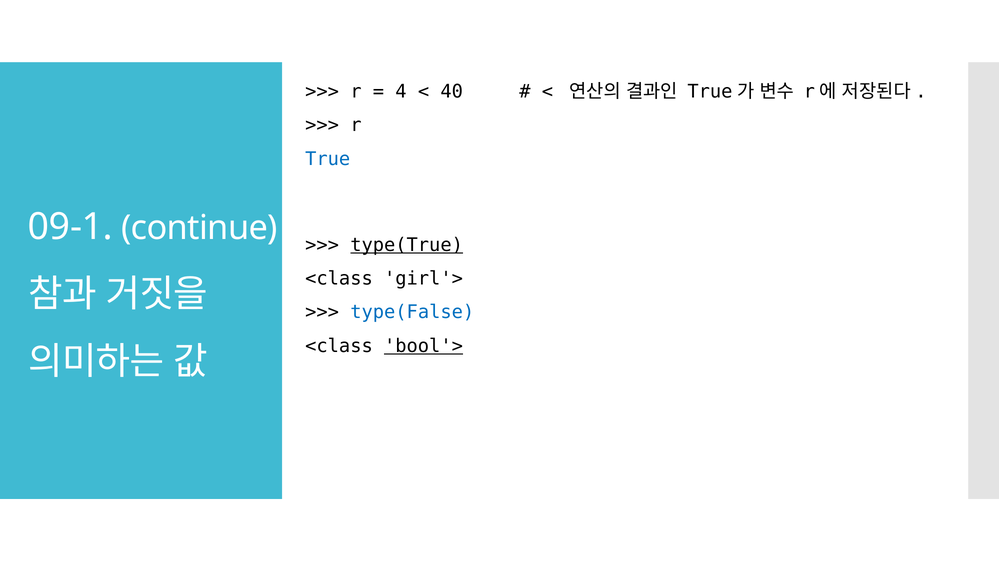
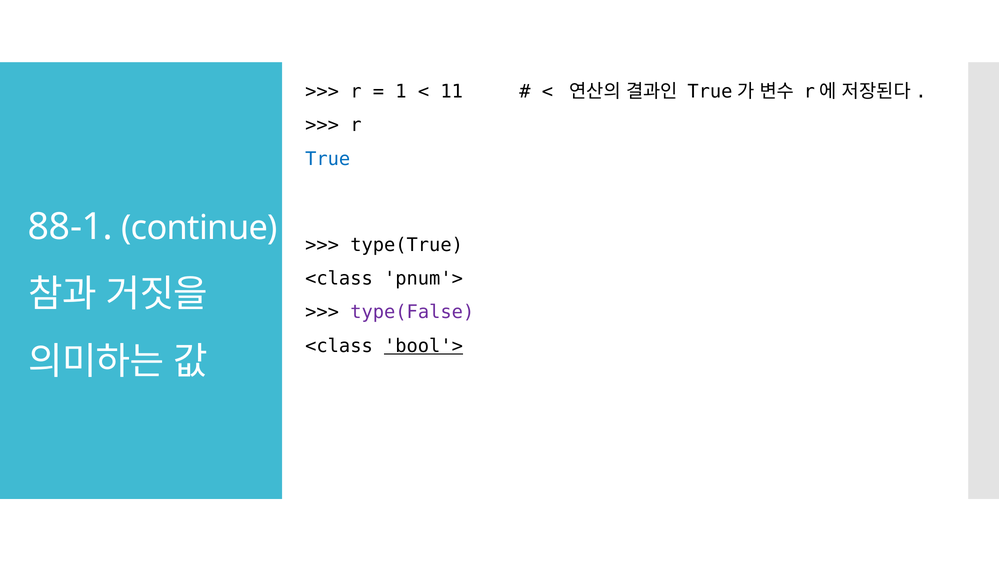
4: 4 -> 1
40: 40 -> 11
09-1: 09-1 -> 88-1
type(True underline: present -> none
girl'>: girl'> -> pnum'>
type(False colour: blue -> purple
